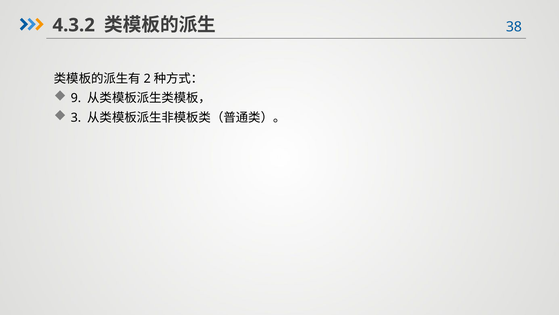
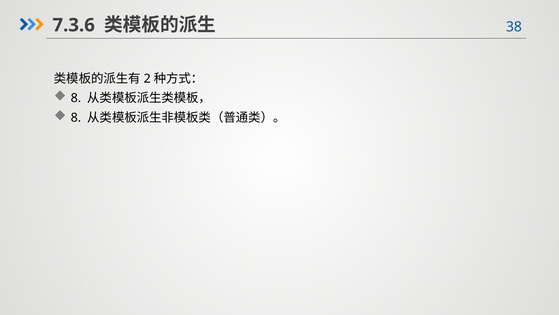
4.3.2: 4.3.2 -> 7.3.6
9 at (76, 98): 9 -> 8
3 at (76, 117): 3 -> 8
